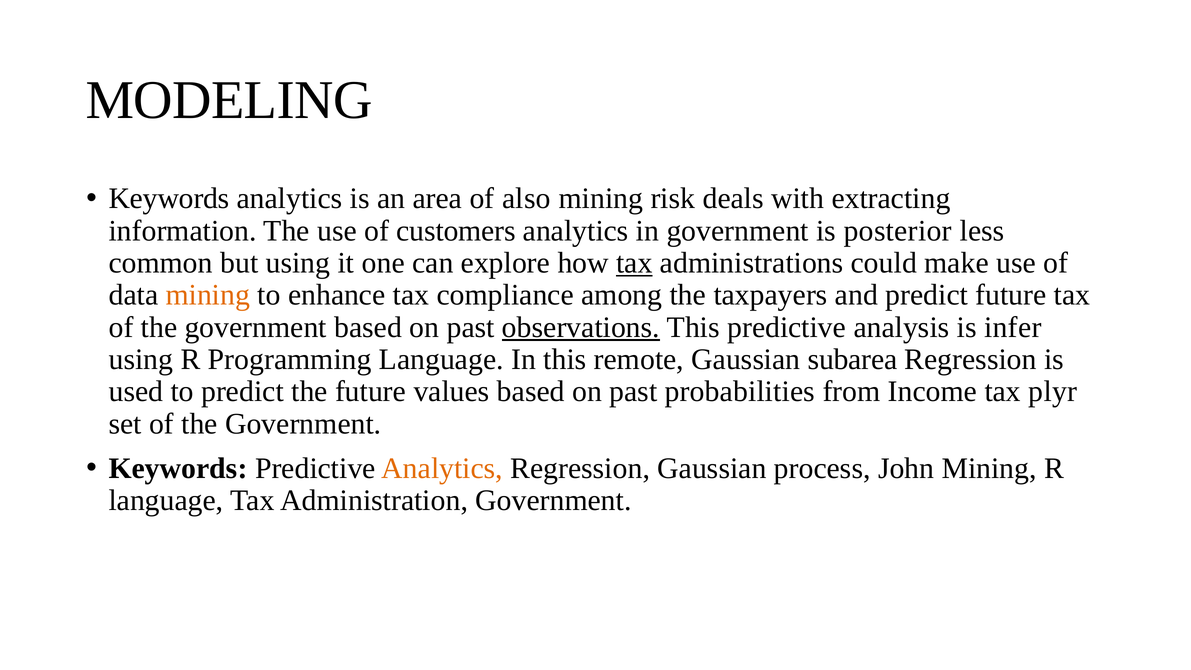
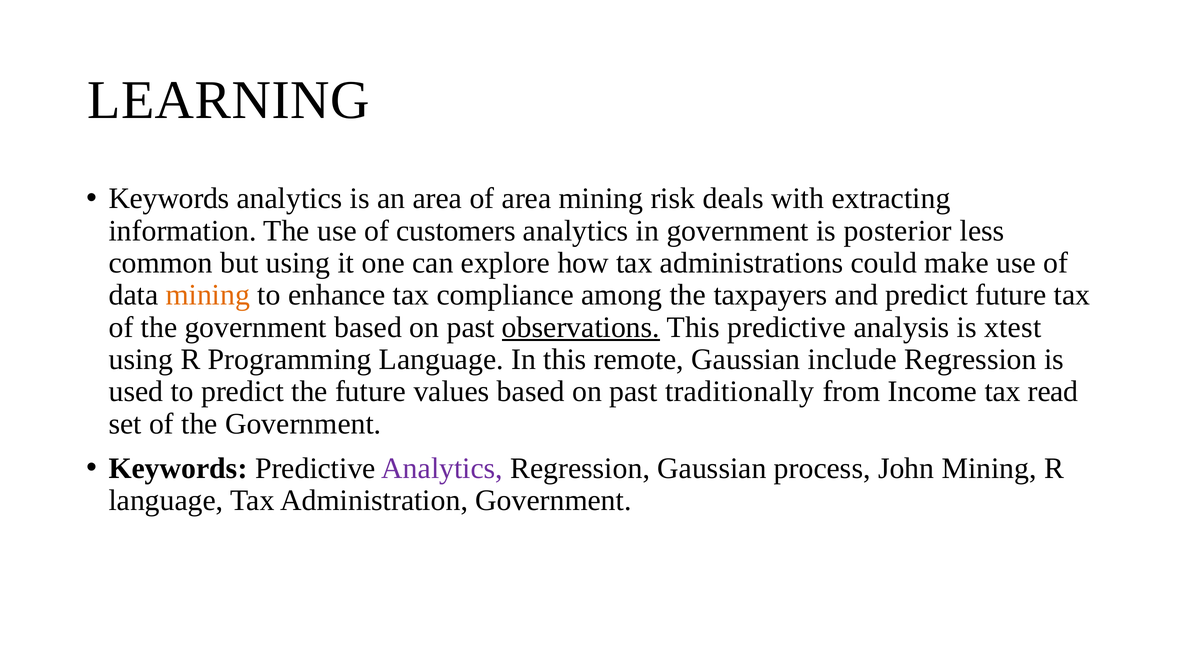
MODELING: MODELING -> LEARNING
of also: also -> area
tax at (634, 263) underline: present -> none
infer: infer -> xtest
subarea: subarea -> include
probabilities: probabilities -> traditionally
plyr: plyr -> read
Analytics at (442, 468) colour: orange -> purple
